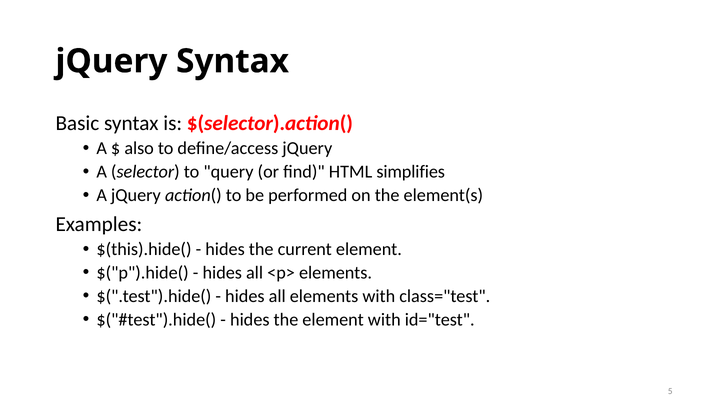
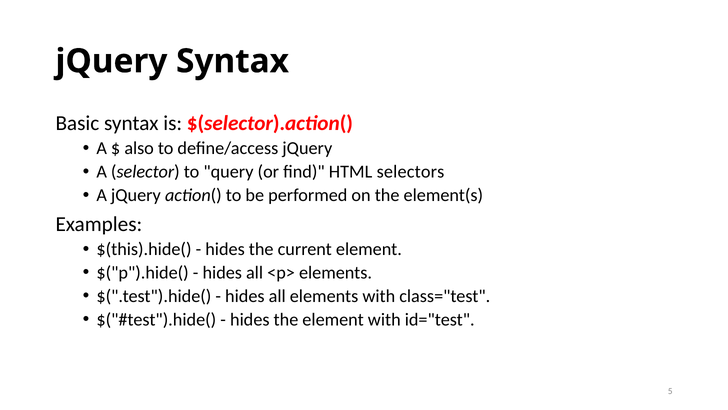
simplifies: simplifies -> selectors
